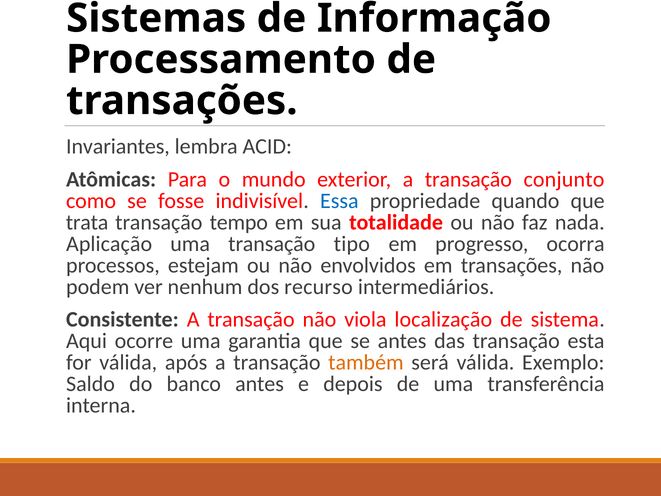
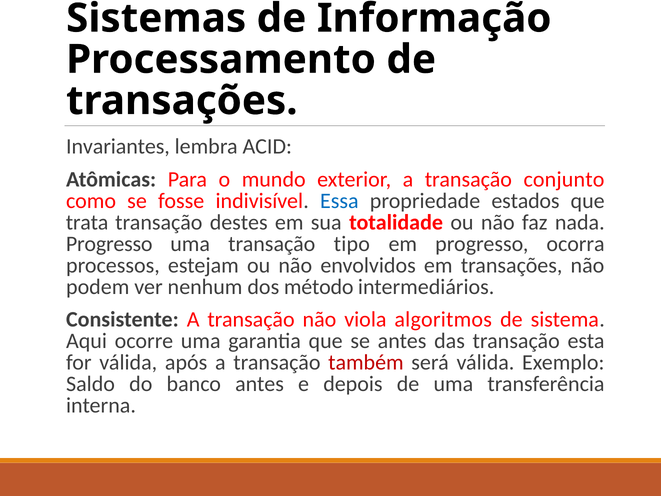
quando: quando -> estados
tempo: tempo -> destes
Aplicação at (109, 244): Aplicação -> Progresso
recurso: recurso -> método
localização: localização -> algoritmos
também colour: orange -> red
